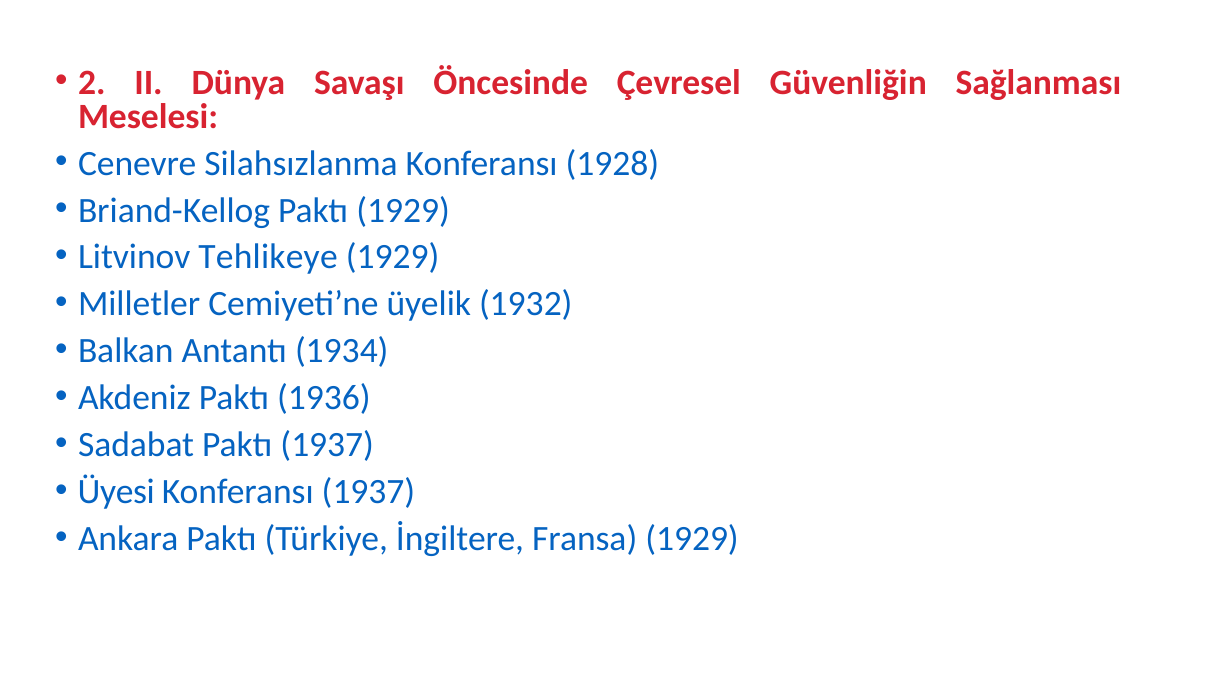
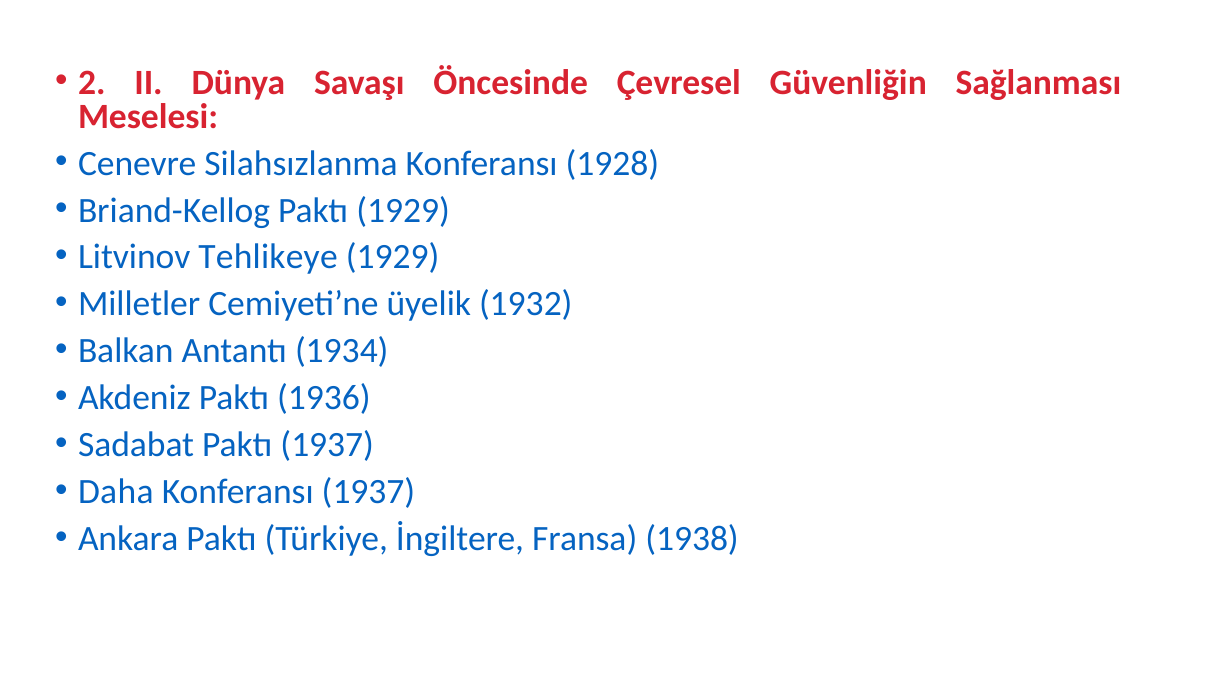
Üyesi: Üyesi -> Daha
Fransa 1929: 1929 -> 1938
